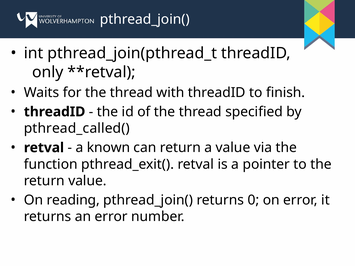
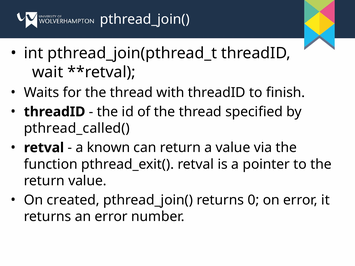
only: only -> wait
reading: reading -> created
